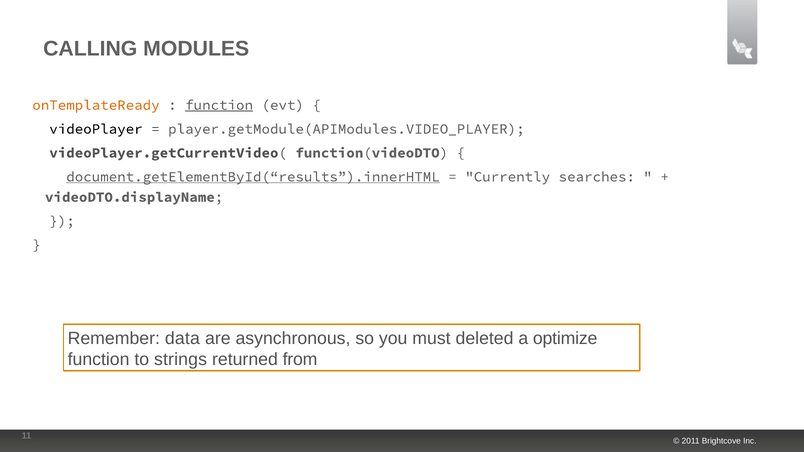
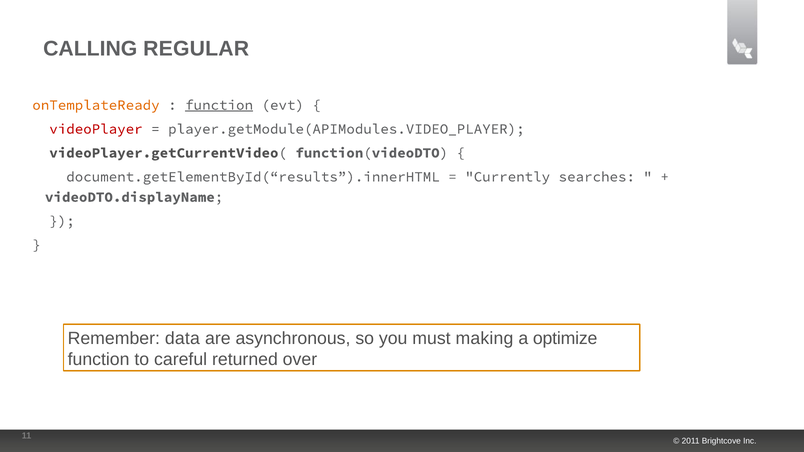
MODULES: MODULES -> REGULAR
videoPlayer colour: black -> red
document.getElementById(“results”).innerHTML underline: present -> none
deleted: deleted -> making
strings: strings -> careful
from: from -> over
